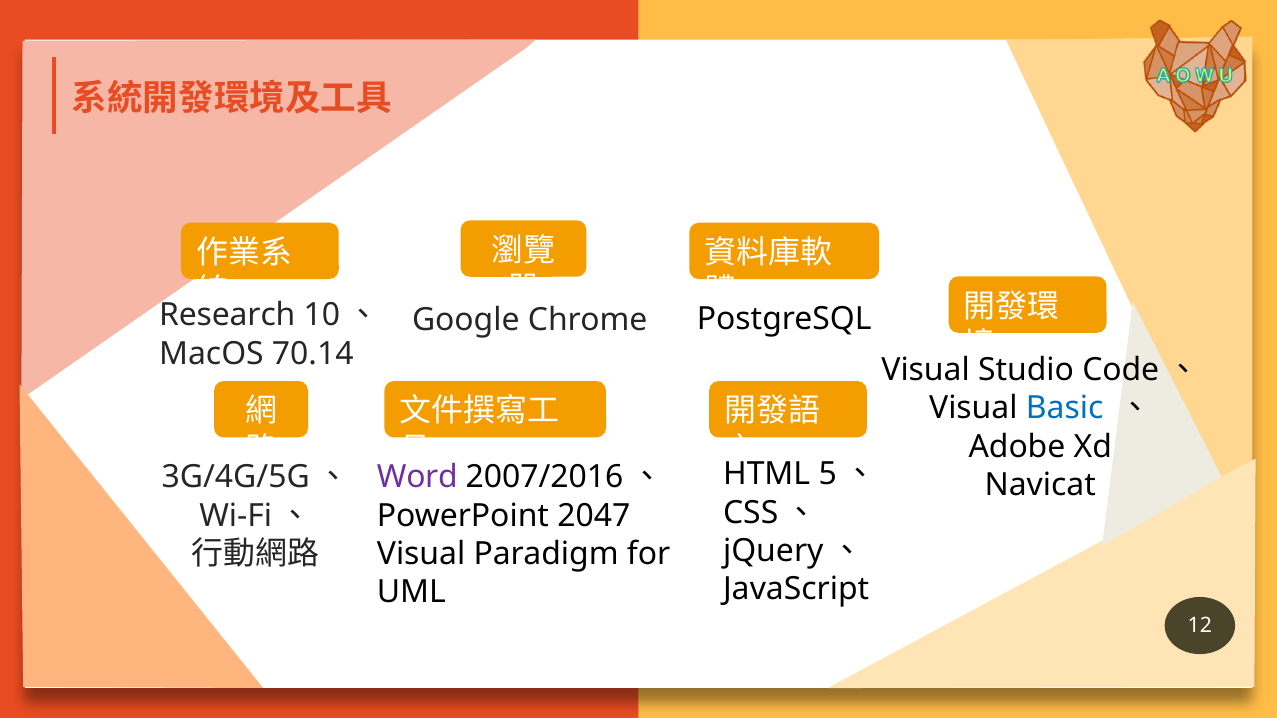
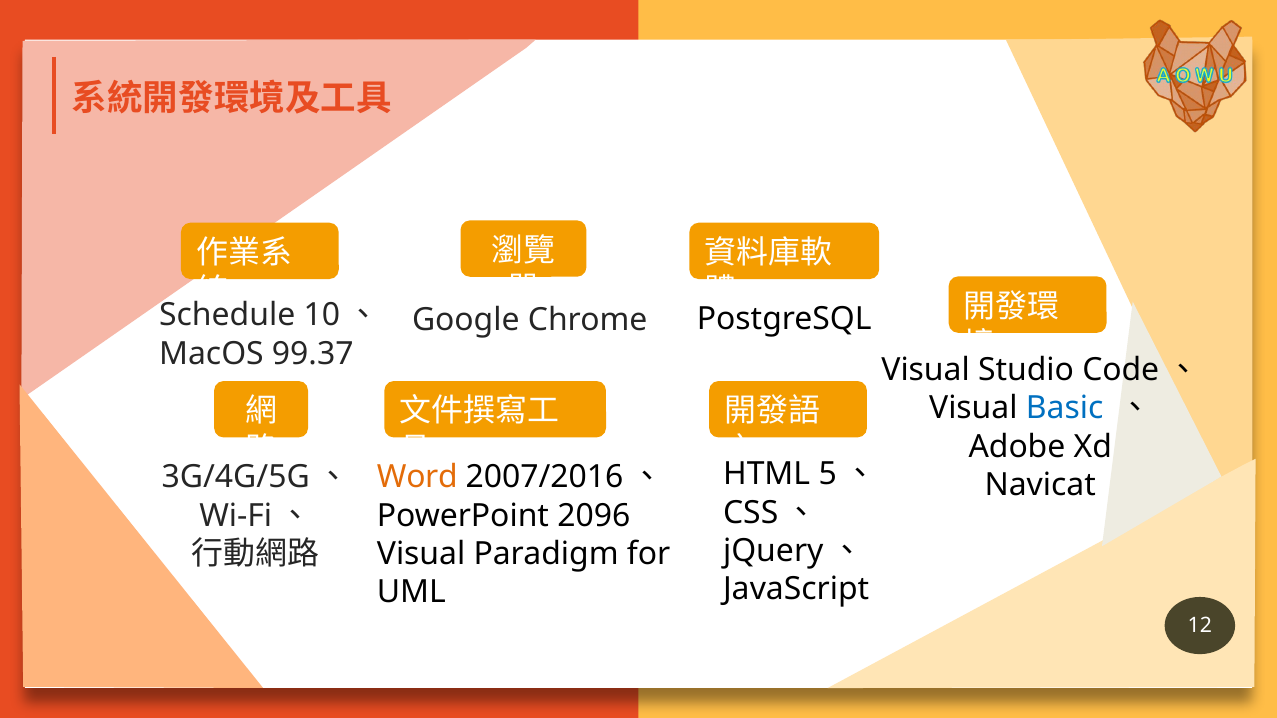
Research: Research -> Schedule
70.14: 70.14 -> 99.37
Word colour: purple -> orange
2047: 2047 -> 2096
